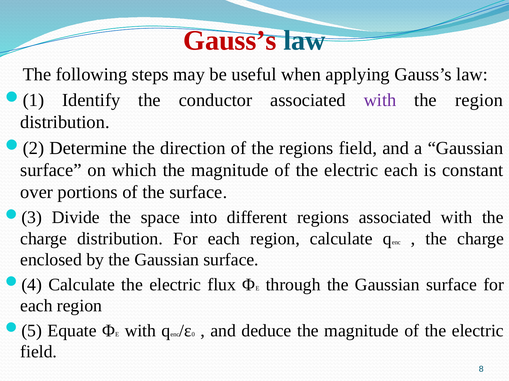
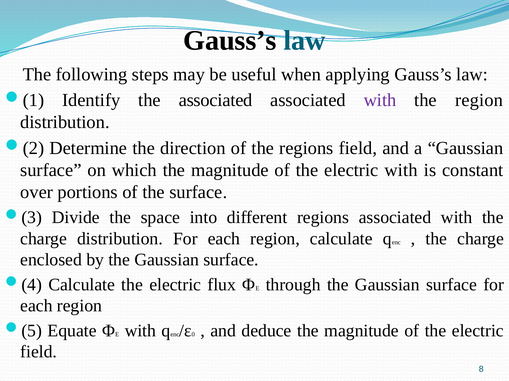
Gauss’s at (230, 41) colour: red -> black
the conductor: conductor -> associated
electric each: each -> with
